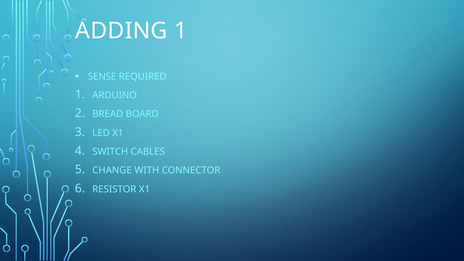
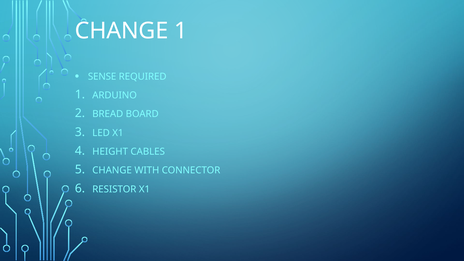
ADDING at (121, 31): ADDING -> CHANGE
SWITCH: SWITCH -> HEIGHT
